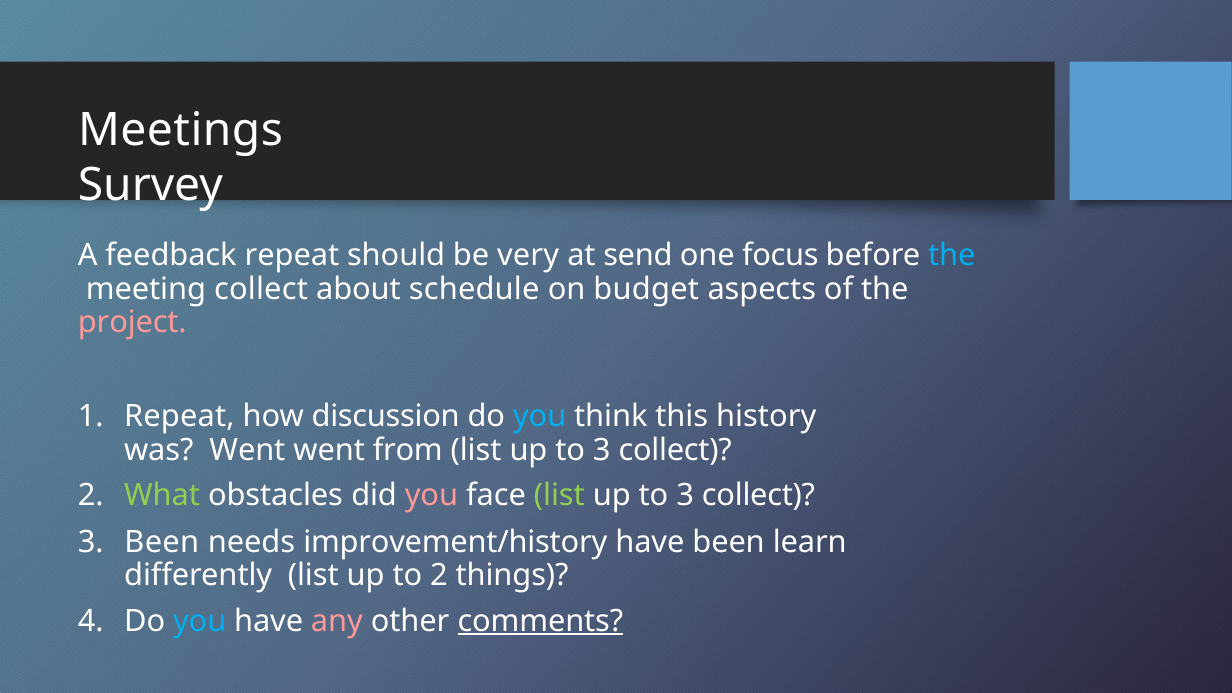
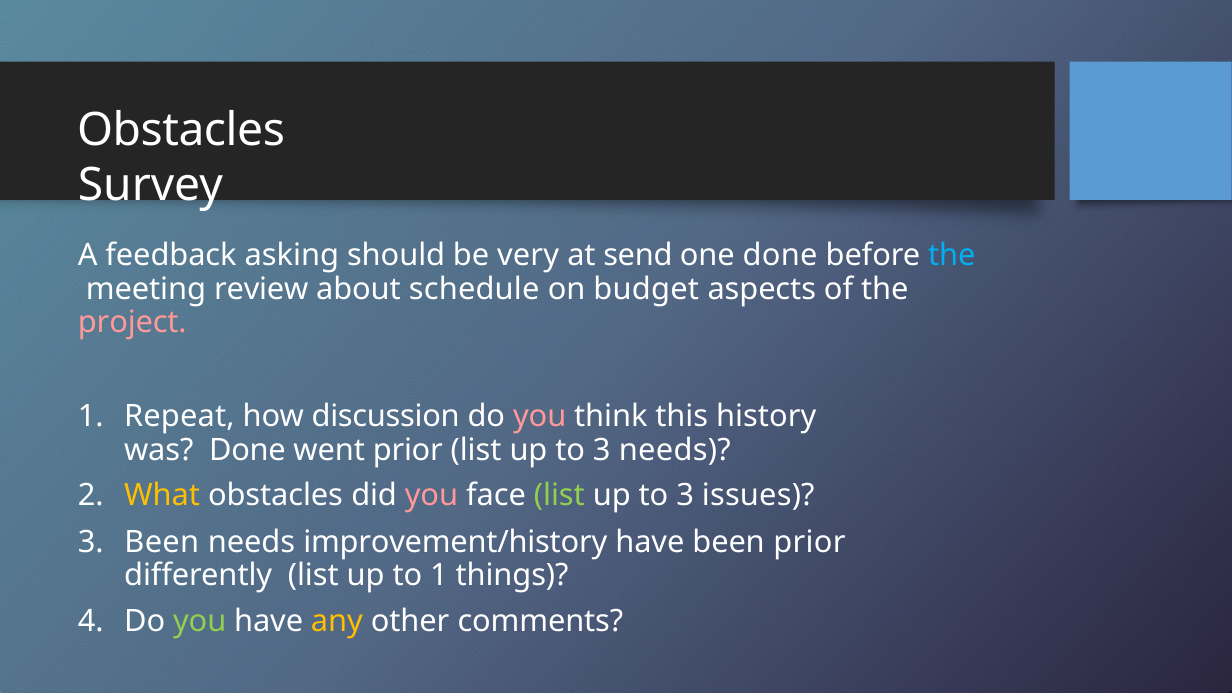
Meetings at (181, 130): Meetings -> Obstacles
feedback repeat: repeat -> asking
one focus: focus -> done
meeting collect: collect -> review
you at (540, 417) colour: light blue -> pink
was Went: Went -> Done
went from: from -> prior
collect at (675, 450): collect -> needs
What colour: light green -> yellow
collect at (758, 495): collect -> issues
been learn: learn -> prior
to 2: 2 -> 1
you at (200, 621) colour: light blue -> light green
any colour: pink -> yellow
comments underline: present -> none
